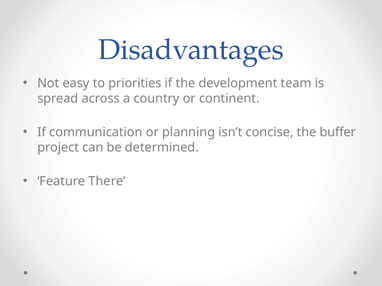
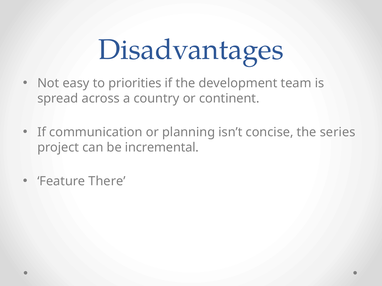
buffer: buffer -> series
determined: determined -> incremental
